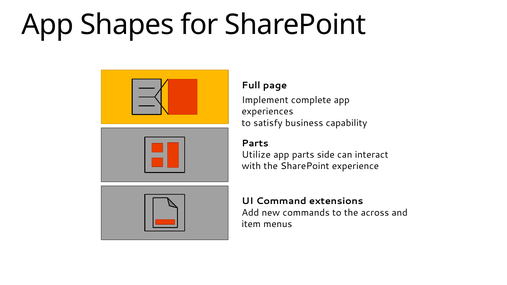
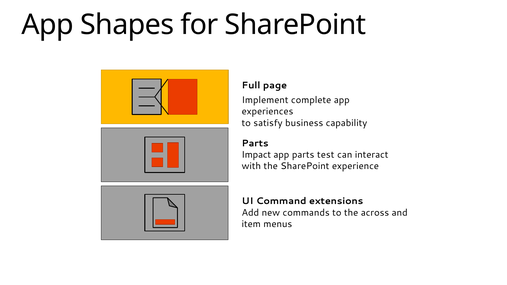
Utilize: Utilize -> Impact
side: side -> test
